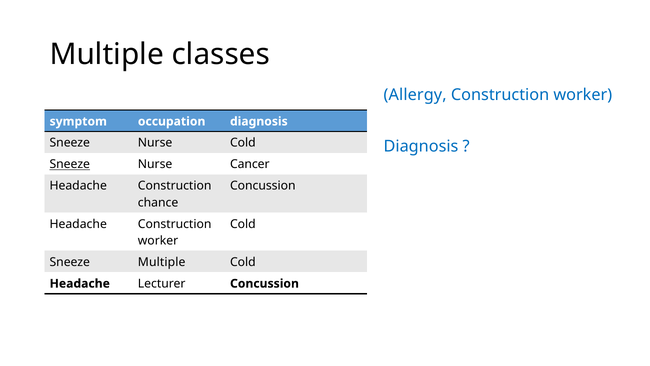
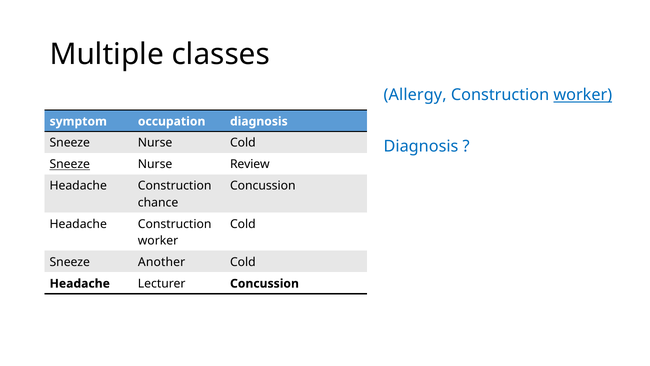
worker at (583, 95) underline: none -> present
Cancer: Cancer -> Review
Sneeze Multiple: Multiple -> Another
